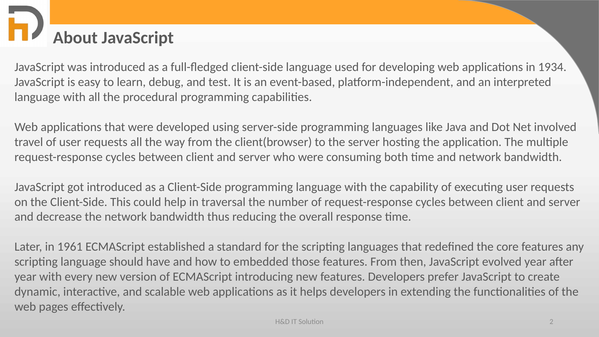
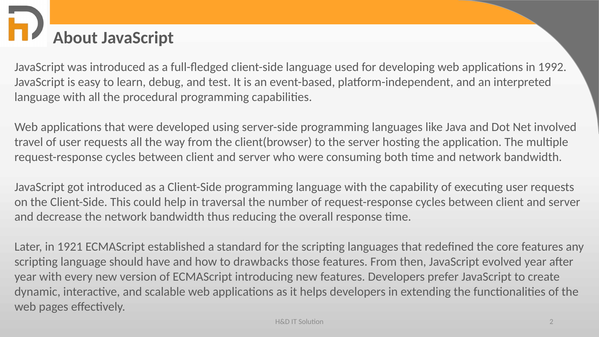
1934: 1934 -> 1992
1961: 1961 -> 1921
embedded: embedded -> drawbacks
